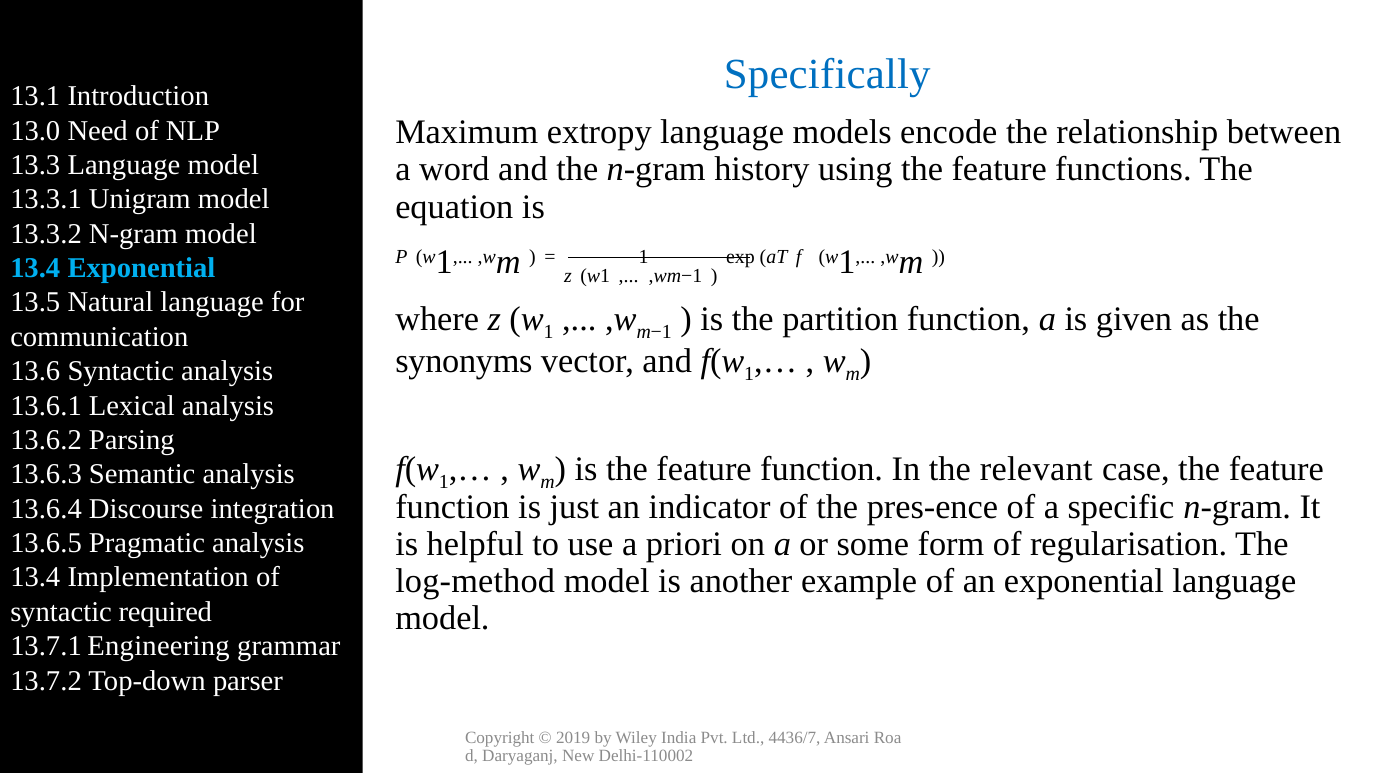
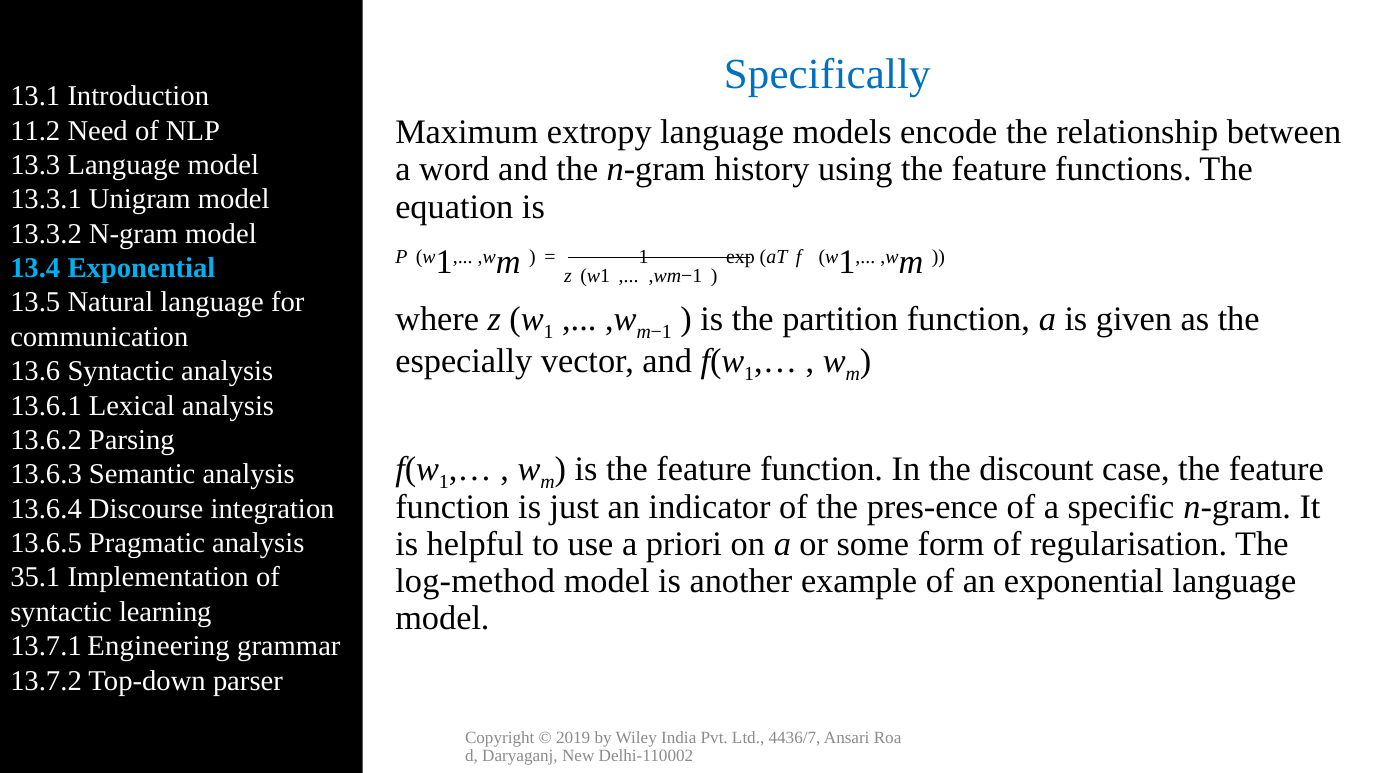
13.0: 13.0 -> 11.2
synonyms: synonyms -> especially
relevant: relevant -> discount
13.4 at (35, 577): 13.4 -> 35.1
required: required -> learning
